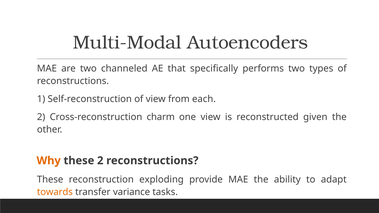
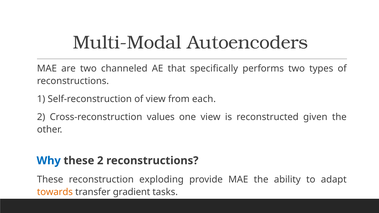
charm: charm -> values
Why colour: orange -> blue
variance: variance -> gradient
